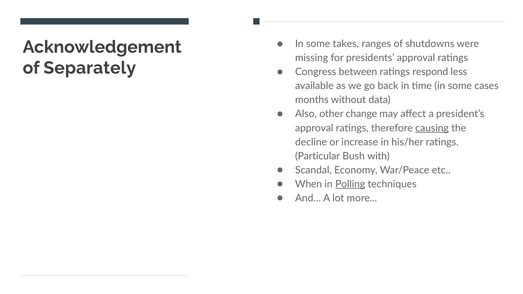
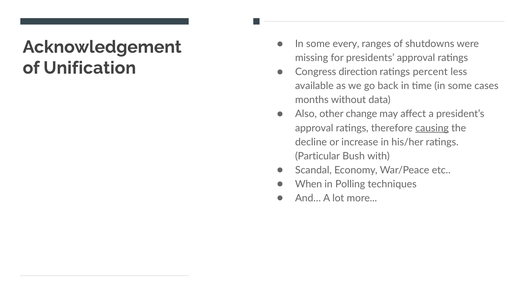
takes: takes -> every
Separately: Separately -> Unification
between: between -> direction
respond: respond -> percent
Polling underline: present -> none
